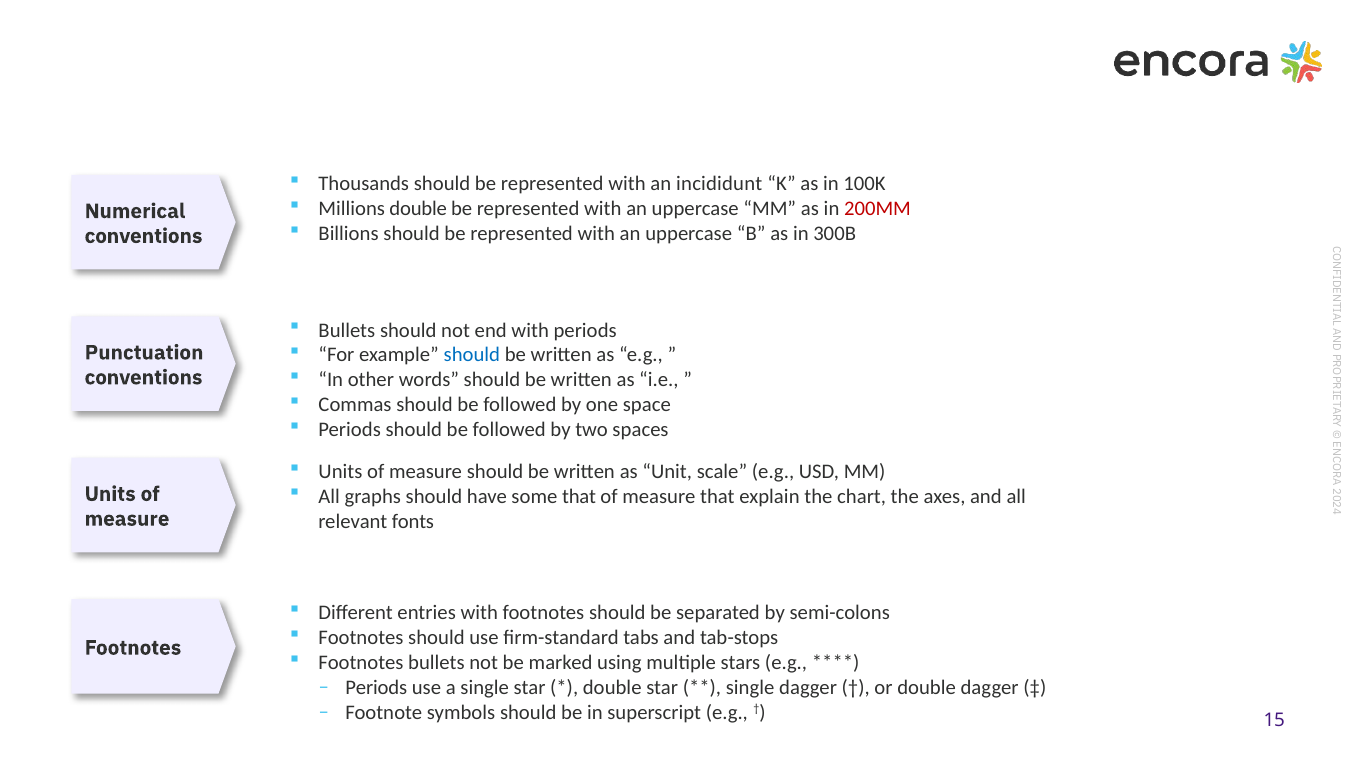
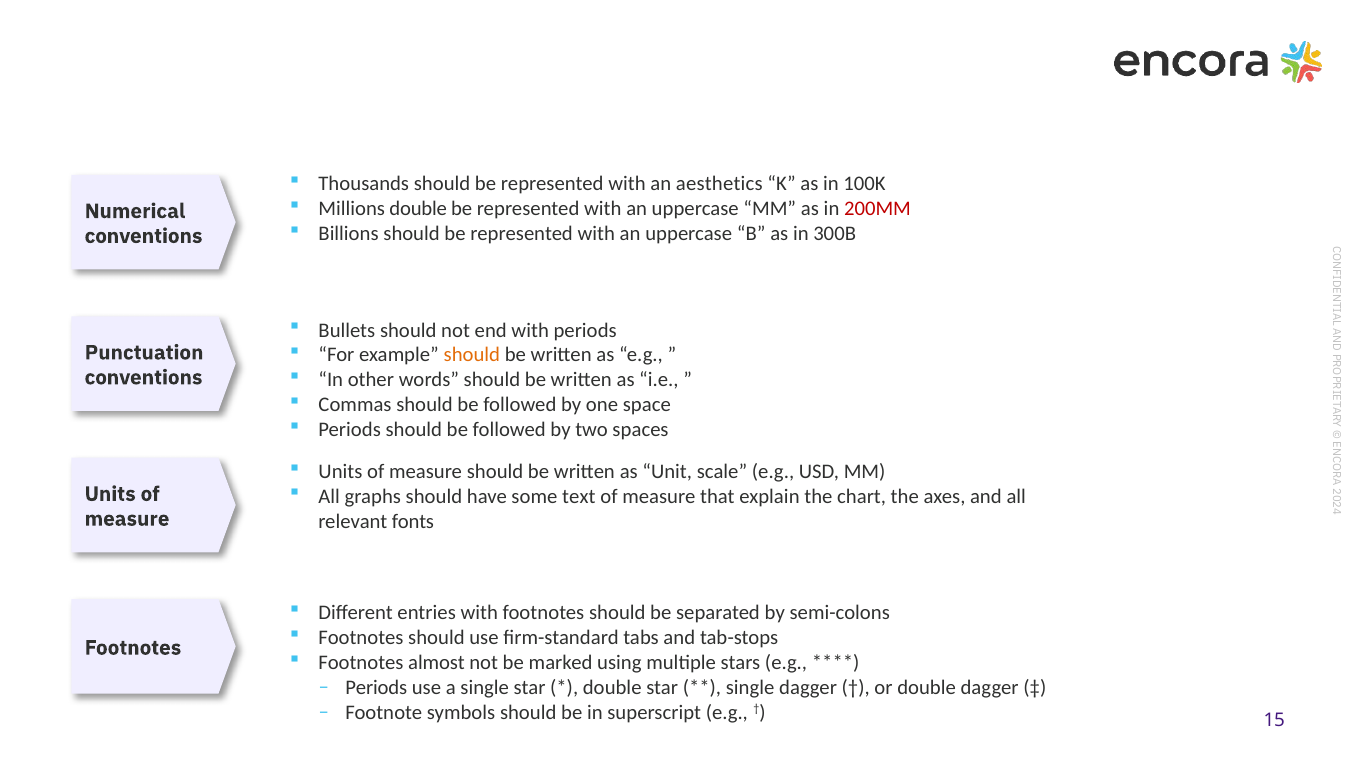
incididunt: incididunt -> aesthetics
should at (472, 355) colour: blue -> orange
some that: that -> text
Footnotes bullets: bullets -> almost
